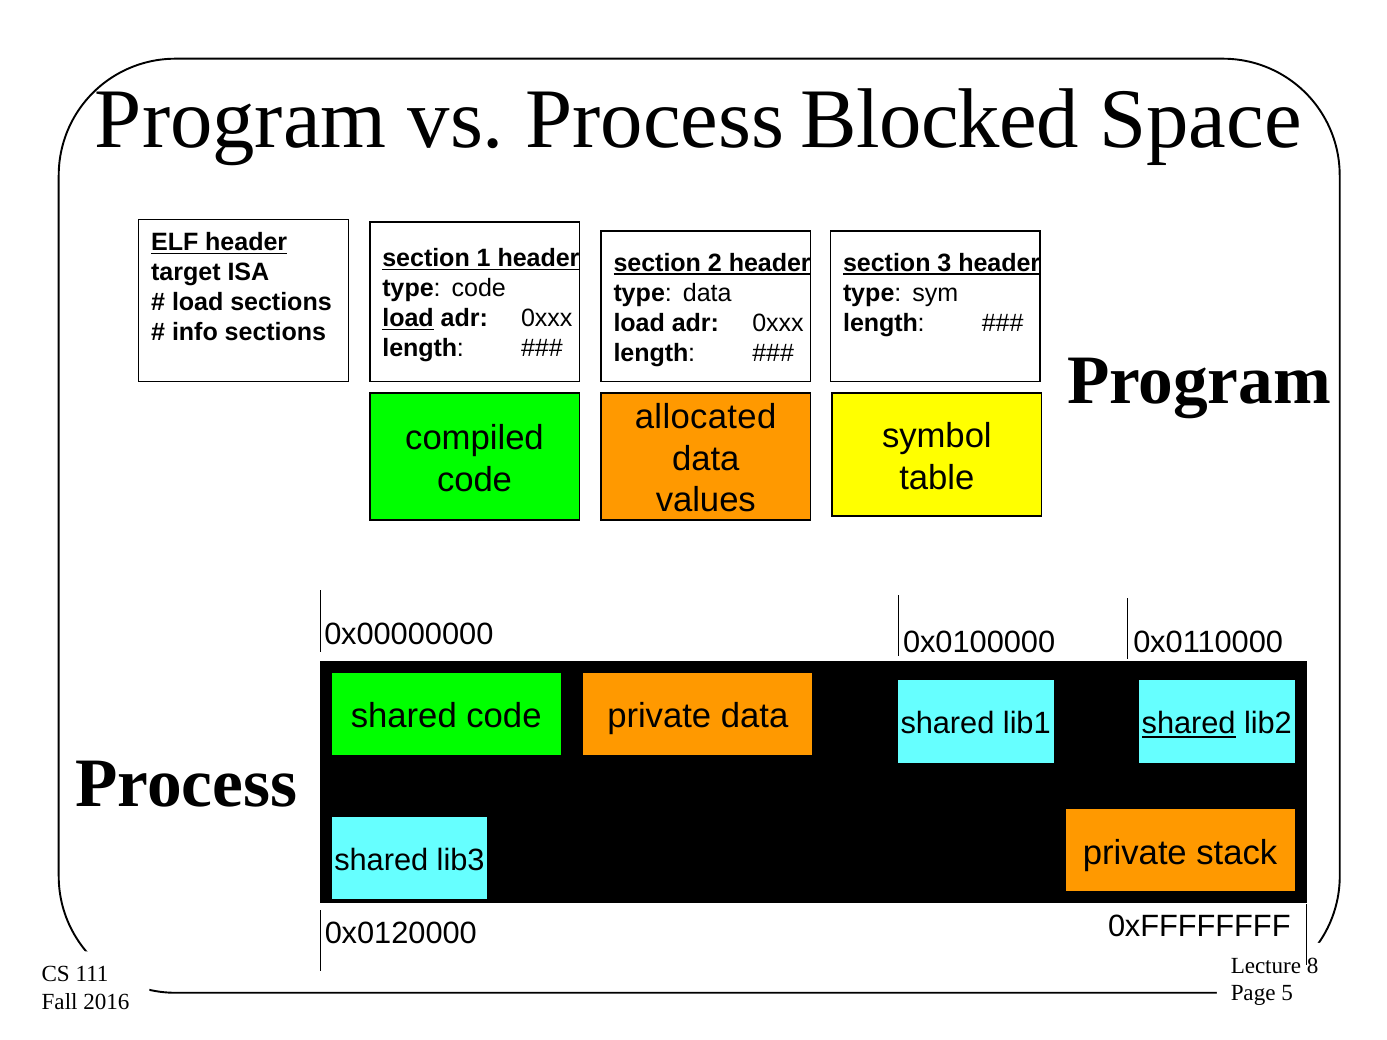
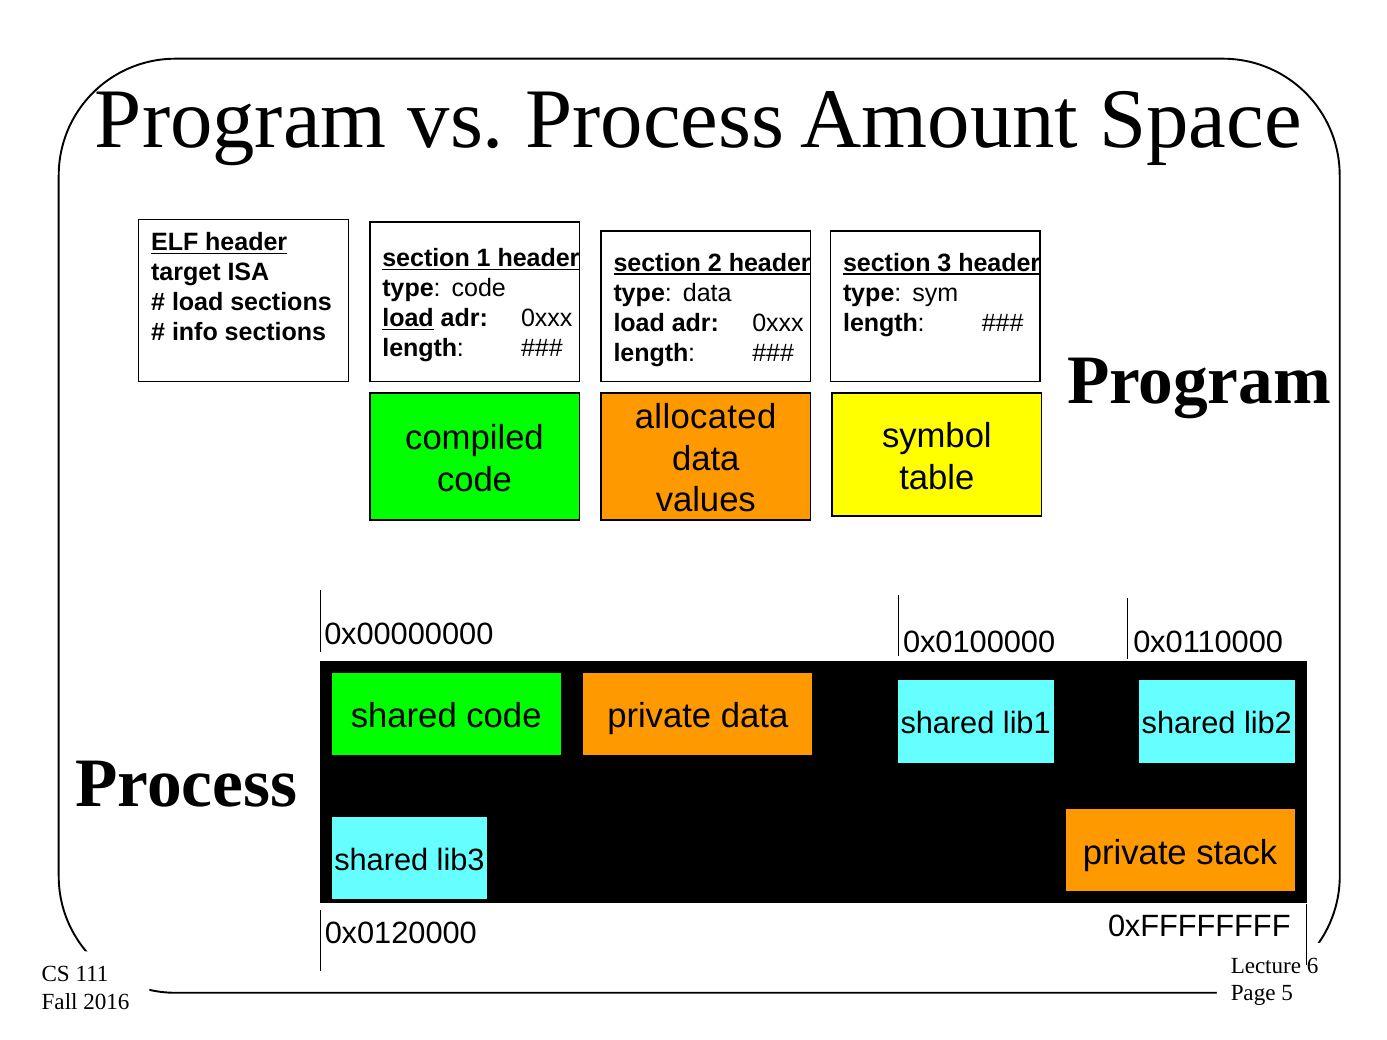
Blocked: Blocked -> Amount
shared at (1189, 724) underline: present -> none
8: 8 -> 6
